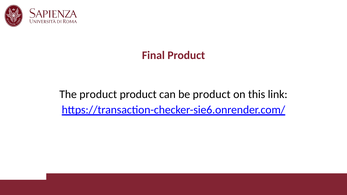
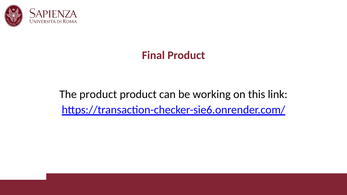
be product: product -> working
